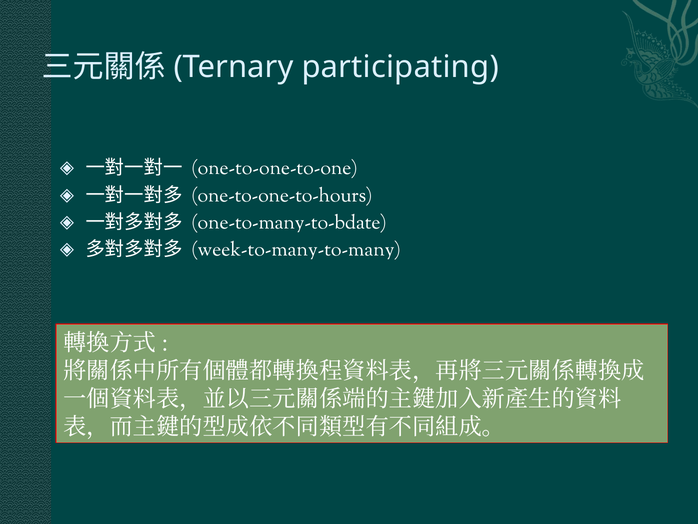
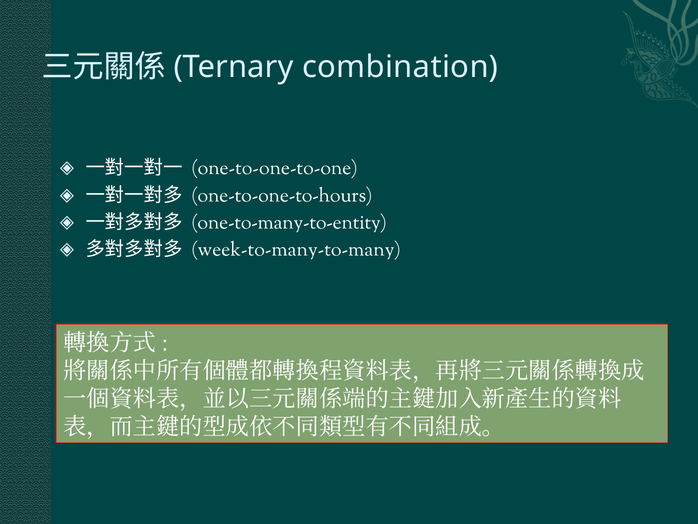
participating: participating -> combination
one-to-many-to-bdate: one-to-many-to-bdate -> one-to-many-to-entity
